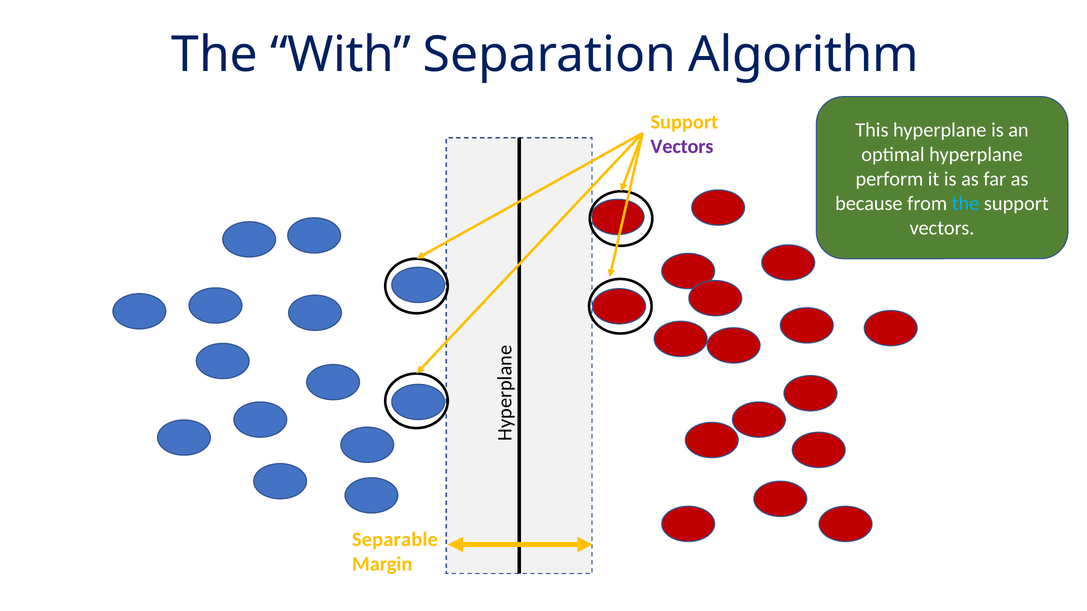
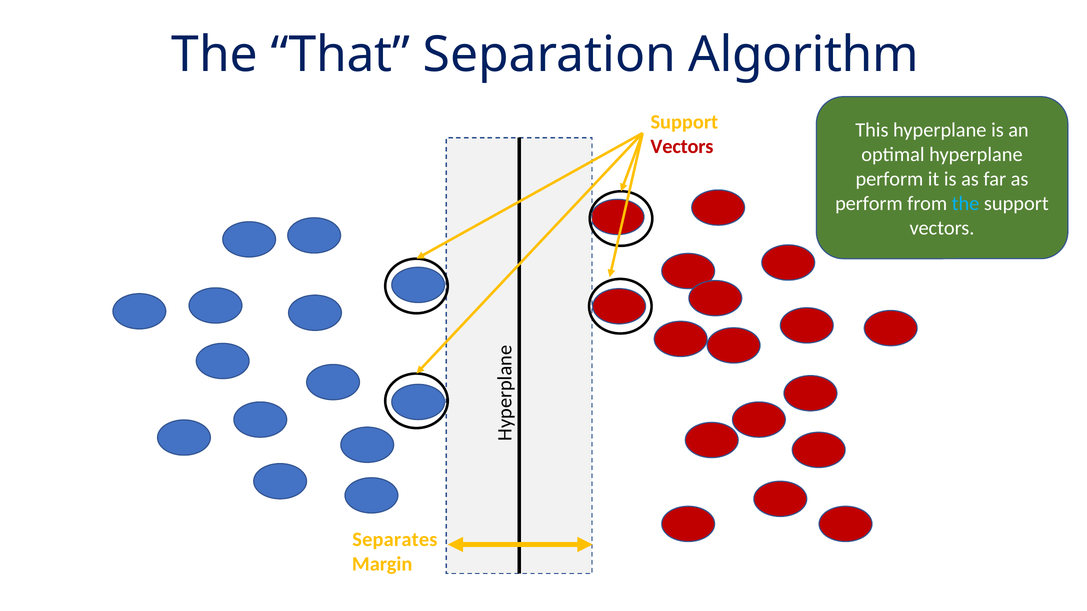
With: With -> That
Vectors at (682, 147) colour: purple -> red
because at (869, 204): because -> perform
Separable: Separable -> Separates
